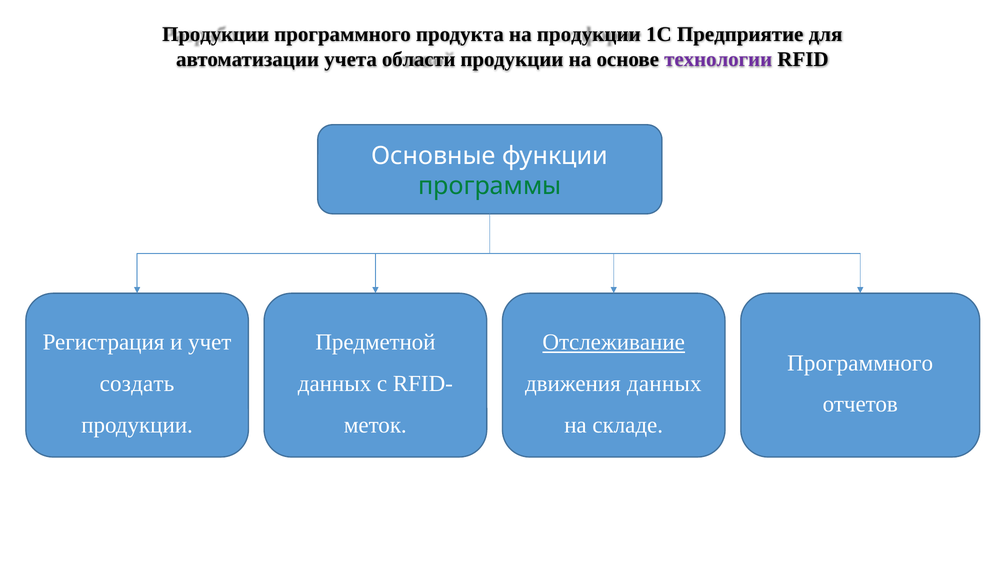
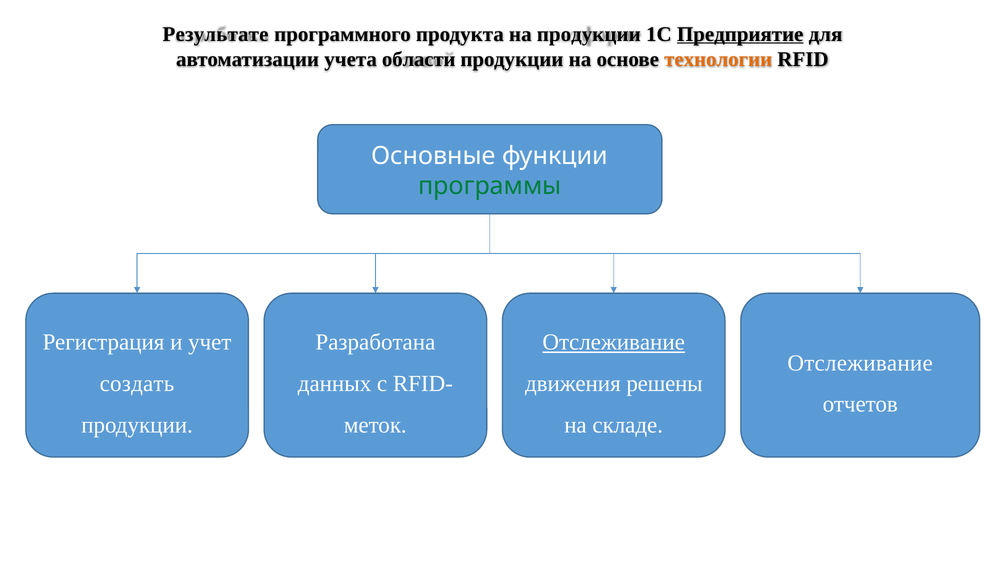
Продукции at (216, 34): Продукции -> Результате
Предприятие underline: none -> present
технологии colour: purple -> orange
Предметной: Предметной -> Разработана
Программного at (860, 363): Программного -> Отслеживание
движения данных: данных -> решены
